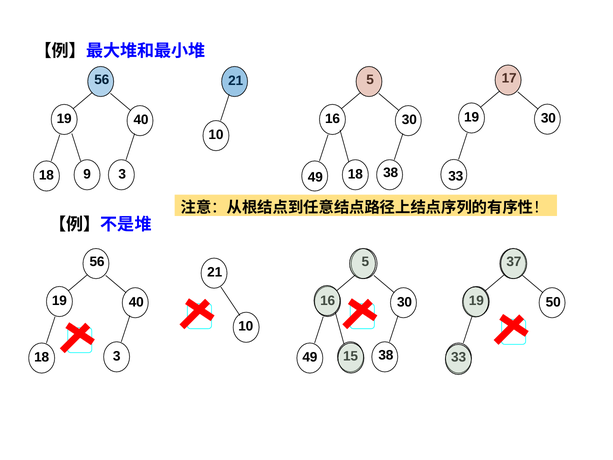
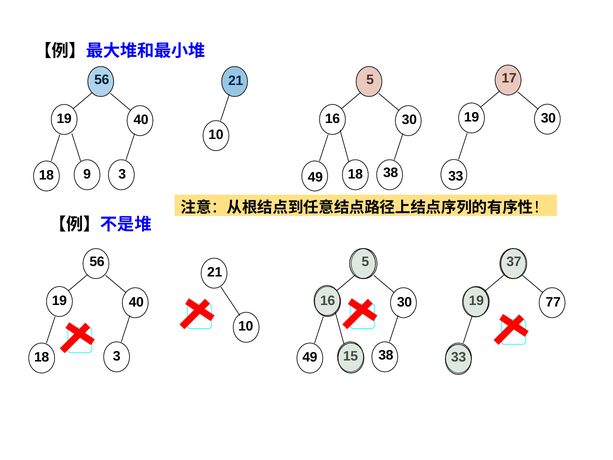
50: 50 -> 77
